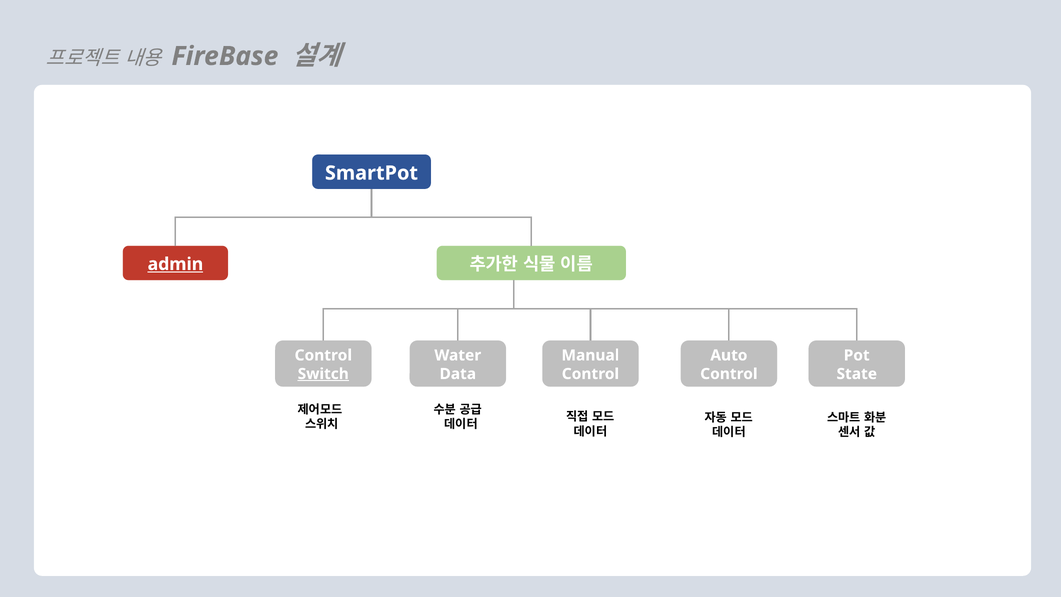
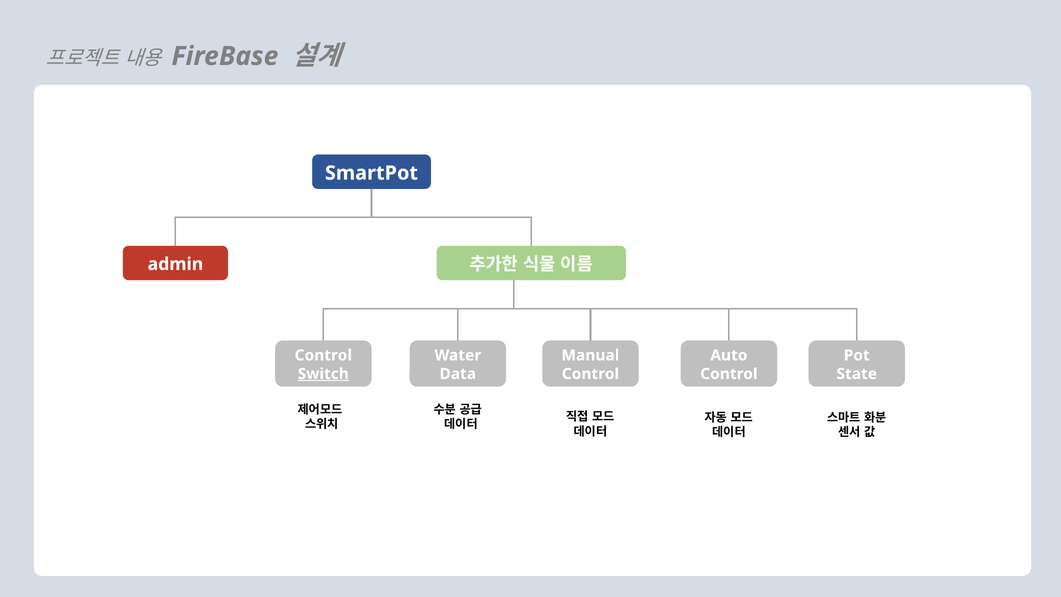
admin underline: present -> none
